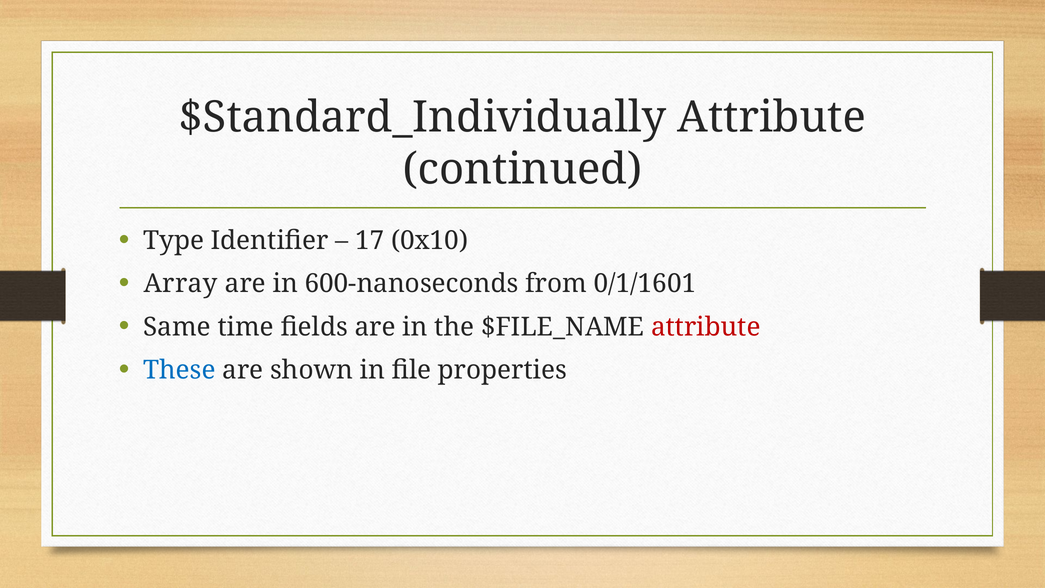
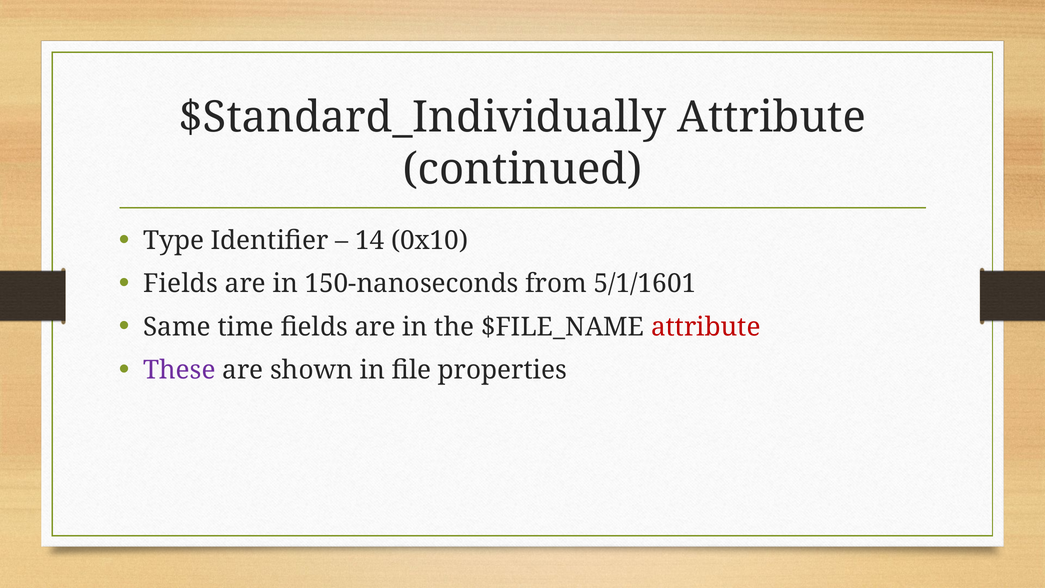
17: 17 -> 14
Array at (181, 284): Array -> Fields
600-nanoseconds: 600-nanoseconds -> 150-nanoseconds
0/1/1601: 0/1/1601 -> 5/1/1601
These colour: blue -> purple
